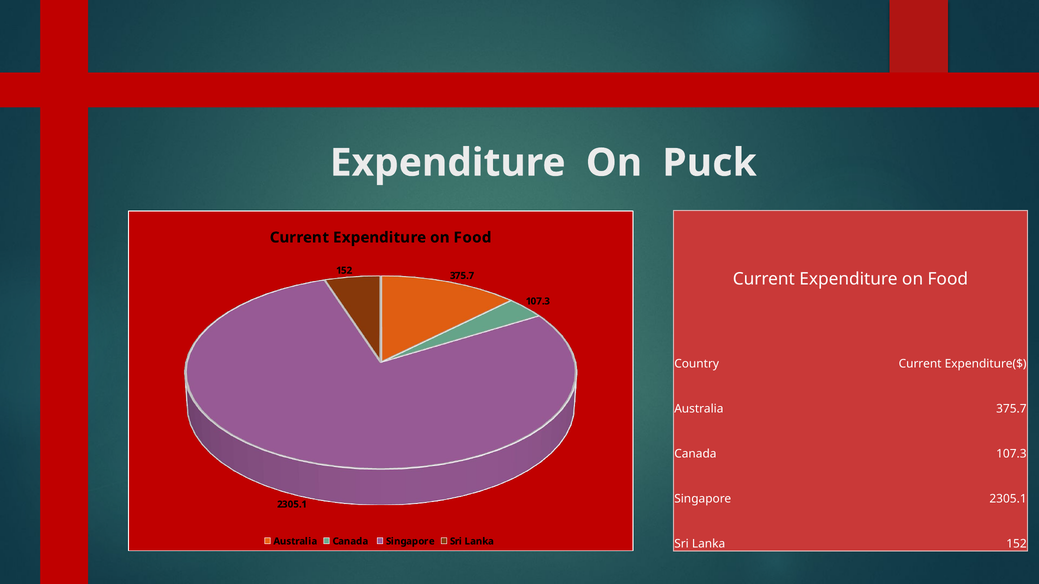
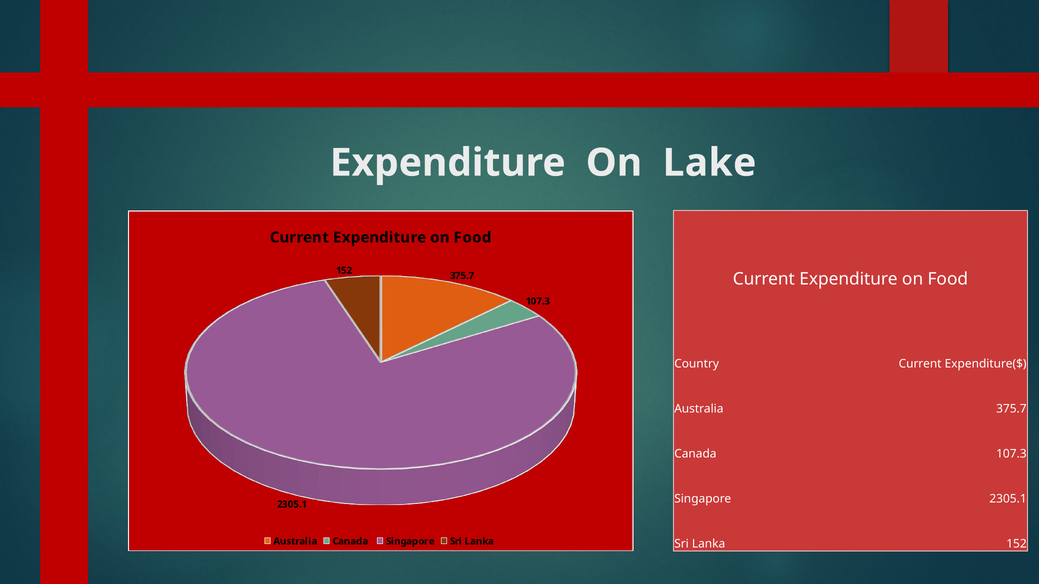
Puck: Puck -> Lake
